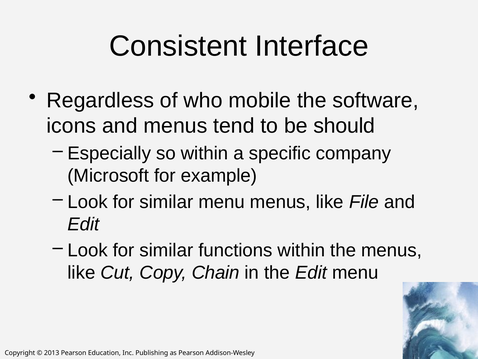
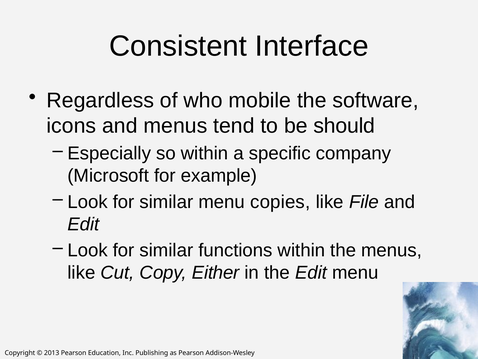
menu menus: menus -> copies
Chain: Chain -> Either
